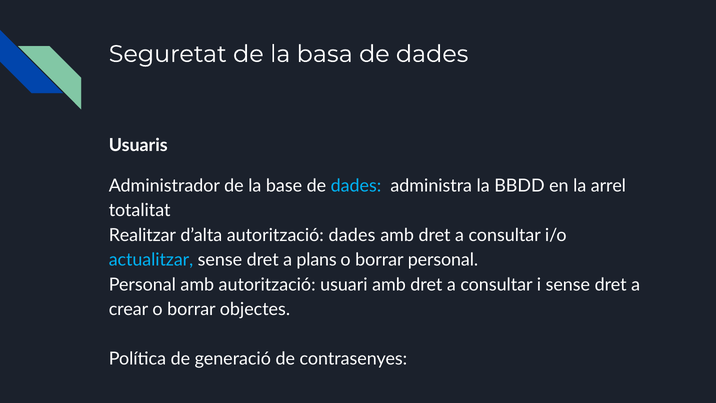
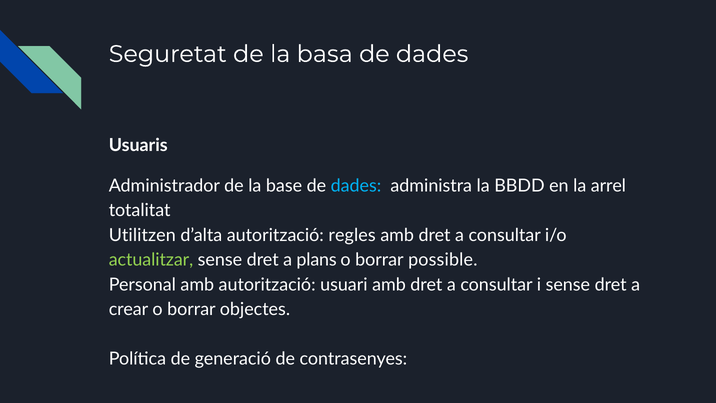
Realitzar: Realitzar -> Utilitzen
autorització dades: dades -> regles
actualitzar colour: light blue -> light green
borrar personal: personal -> possible
